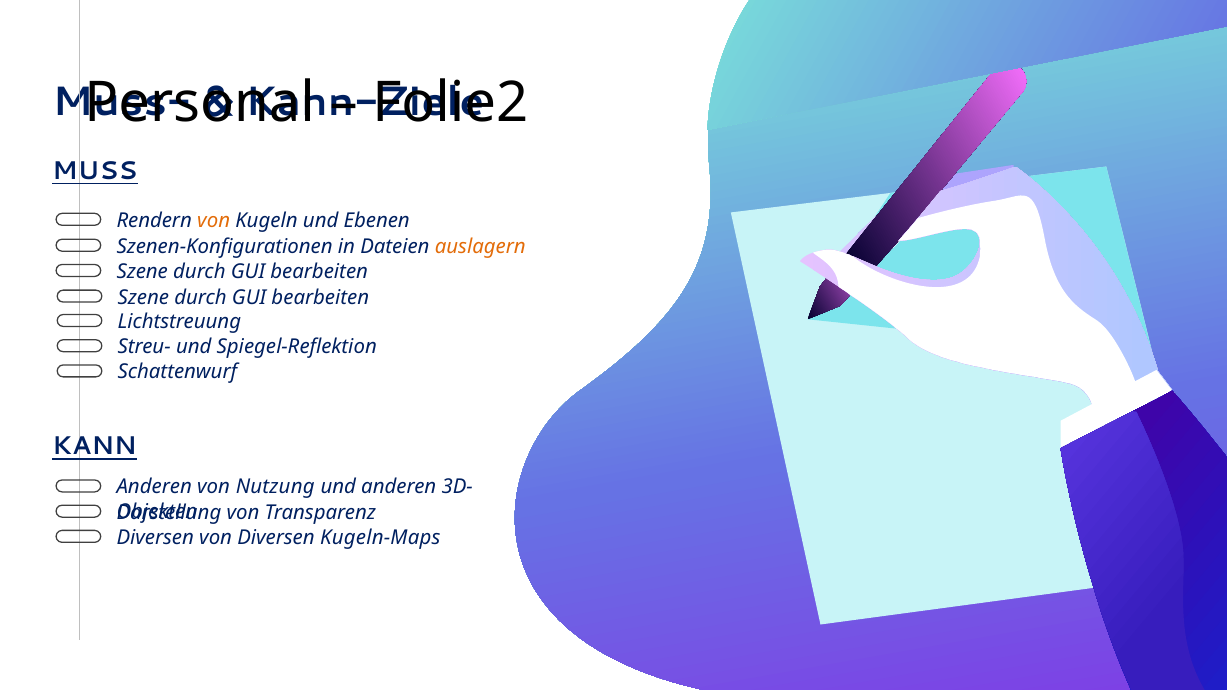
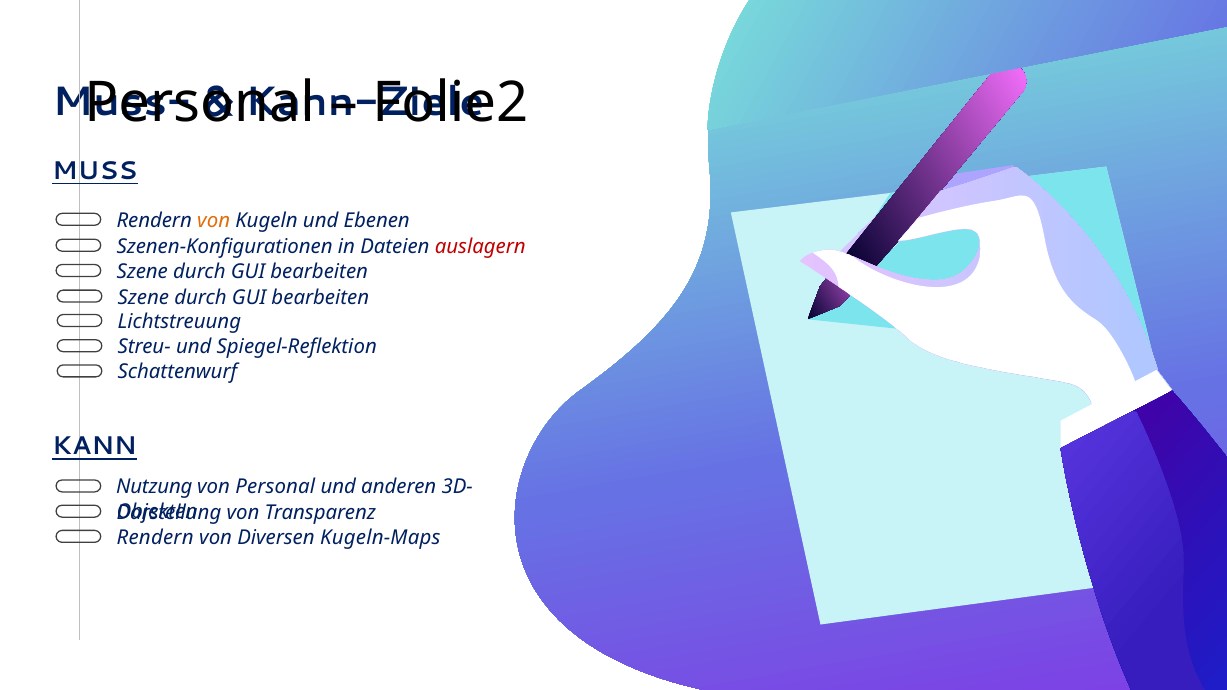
auslagern colour: orange -> red
Anderen at (154, 487): Anderen -> Nutzung
von Nutzung: Nutzung -> Personal
Diversen at (155, 538): Diversen -> Rendern
